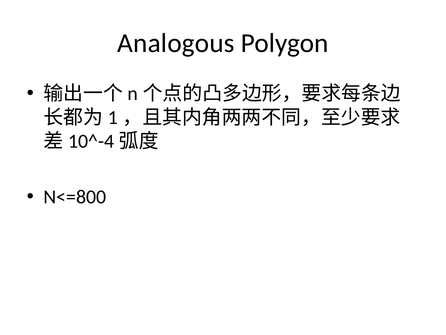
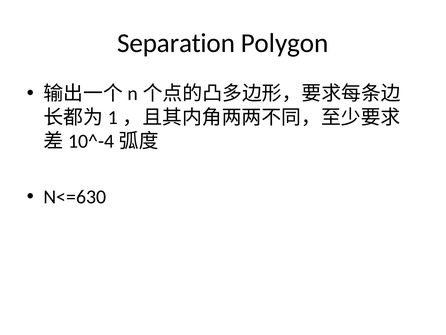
Analogous: Analogous -> Separation
N<=800: N<=800 -> N<=630
